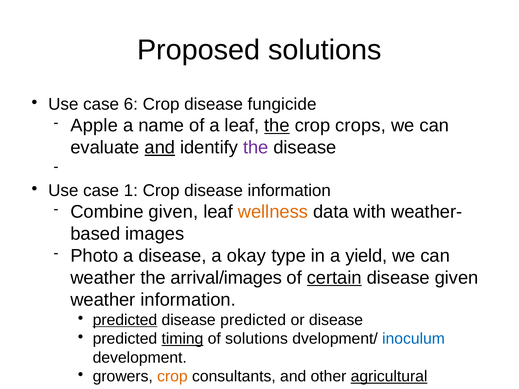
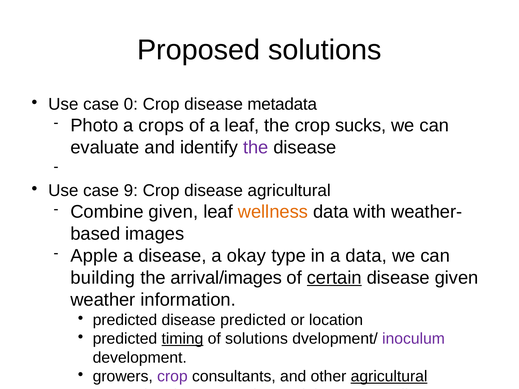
6: 6 -> 0
fungicide: fungicide -> metadata
Apple: Apple -> Photo
name: name -> crops
the at (277, 126) underline: present -> none
crops: crops -> sucks
and at (160, 148) underline: present -> none
1: 1 -> 9
disease information: information -> agricultural
Photo: Photo -> Apple
a yield: yield -> data
weather at (103, 278): weather -> building
predicted at (125, 320) underline: present -> none
or disease: disease -> location
inoculum colour: blue -> purple
crop at (172, 377) colour: orange -> purple
